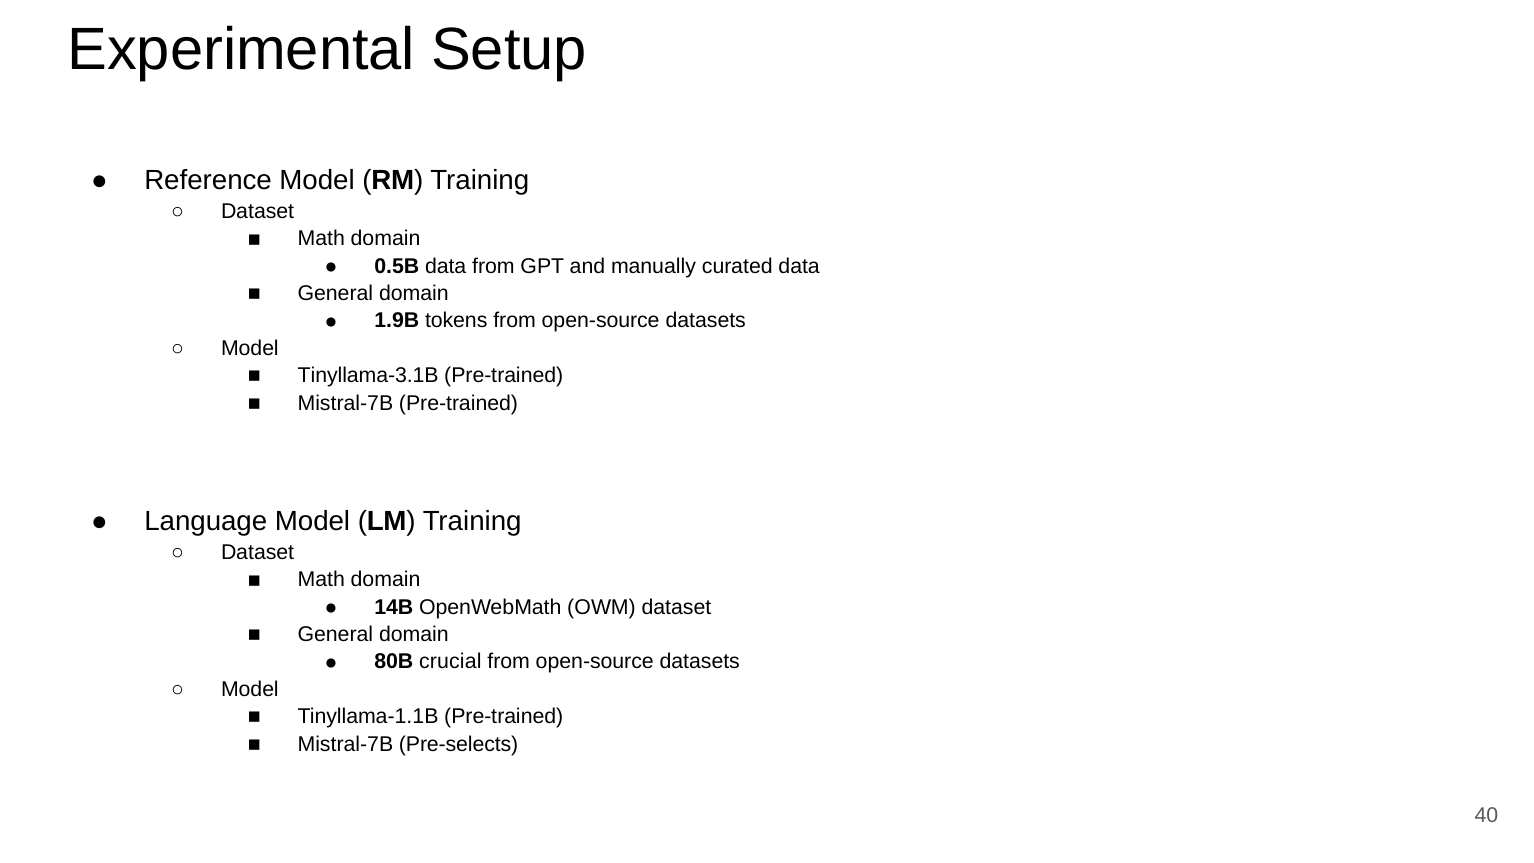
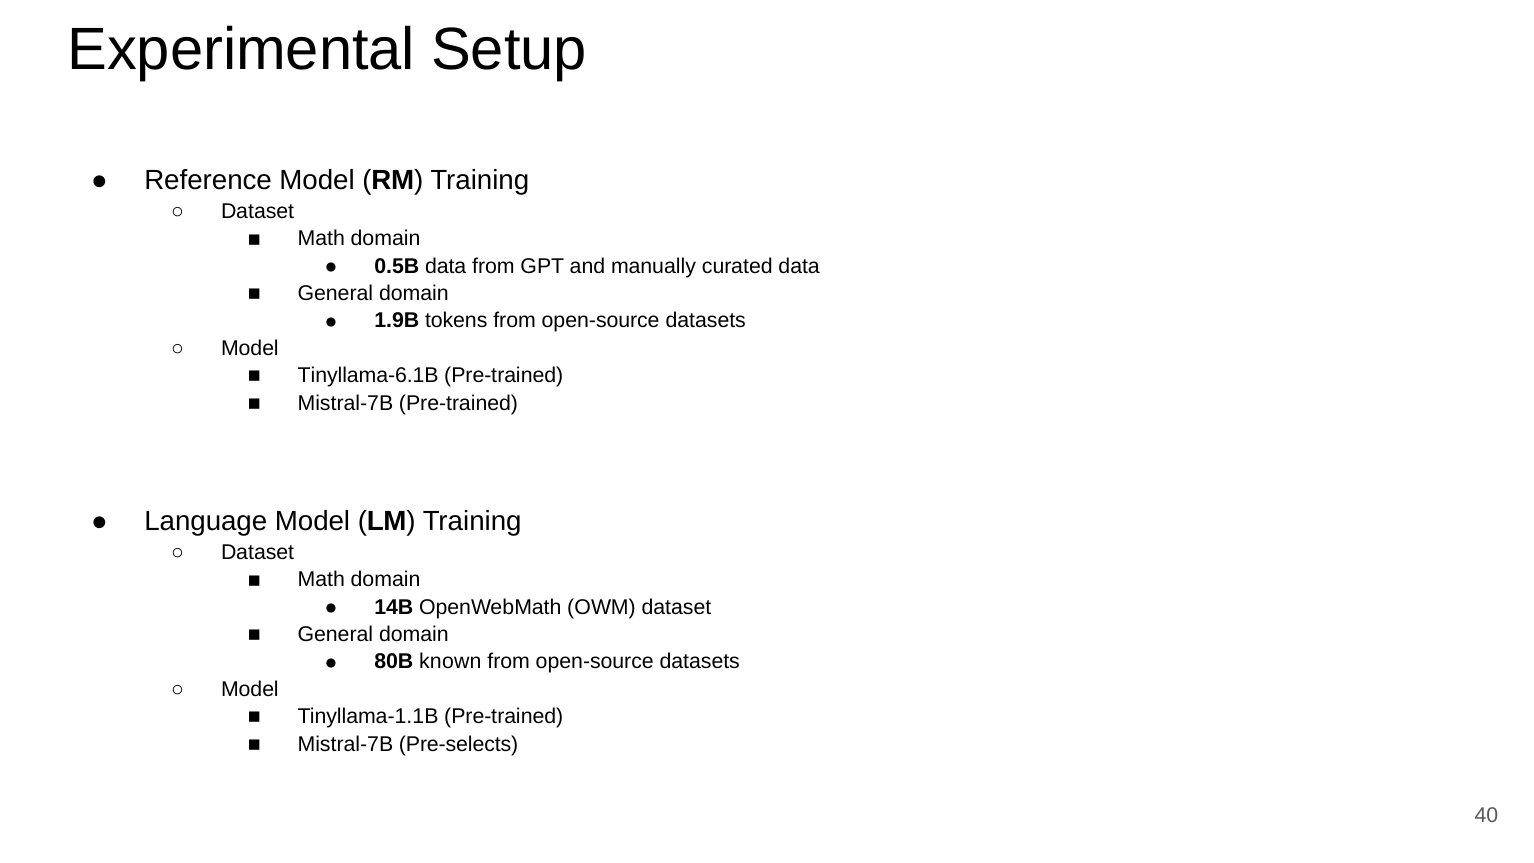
Tinyllama-3.1B: Tinyllama-3.1B -> Tinyllama-6.1B
crucial: crucial -> known
